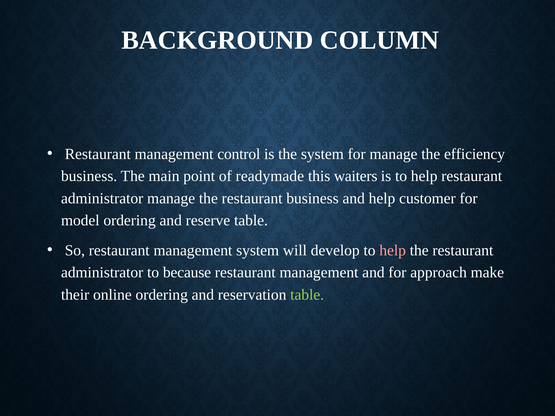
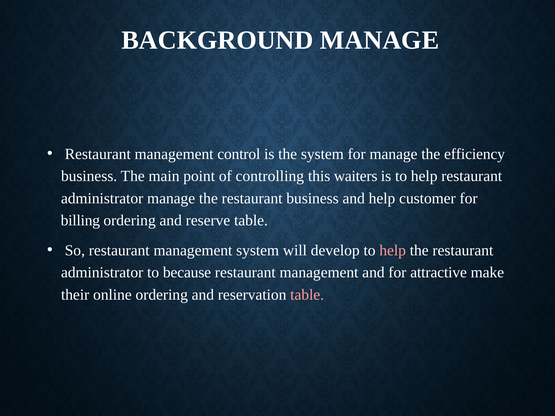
BACKGROUND COLUMN: COLUMN -> MANAGE
readymade: readymade -> controlling
model: model -> billing
approach: approach -> attractive
table at (307, 295) colour: light green -> pink
